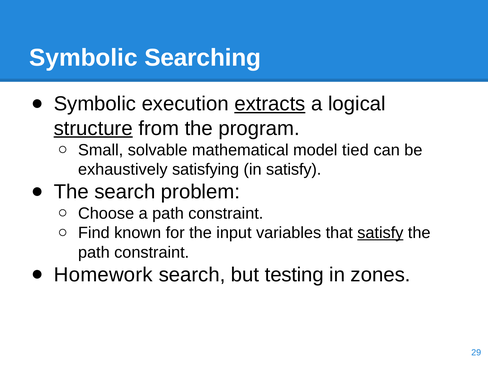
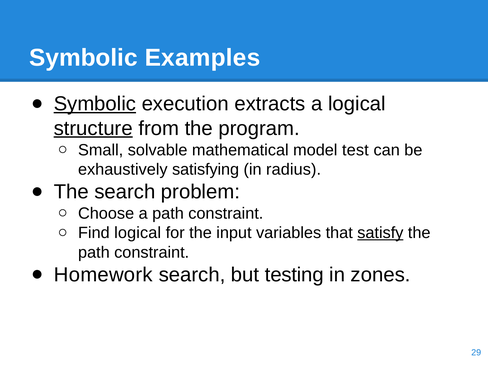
Searching: Searching -> Examples
Symbolic at (95, 104) underline: none -> present
extracts underline: present -> none
tied: tied -> test
in satisfy: satisfy -> radius
Find known: known -> logical
